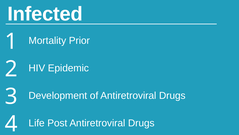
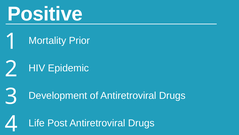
Infected: Infected -> Positive
